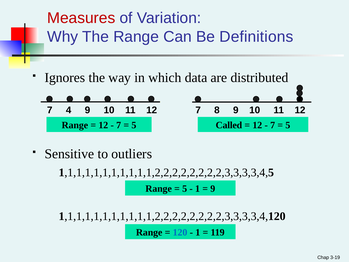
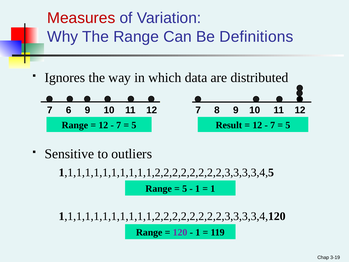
4: 4 -> 6
Called: Called -> Result
9 at (213, 189): 9 -> 1
120 colour: blue -> purple
